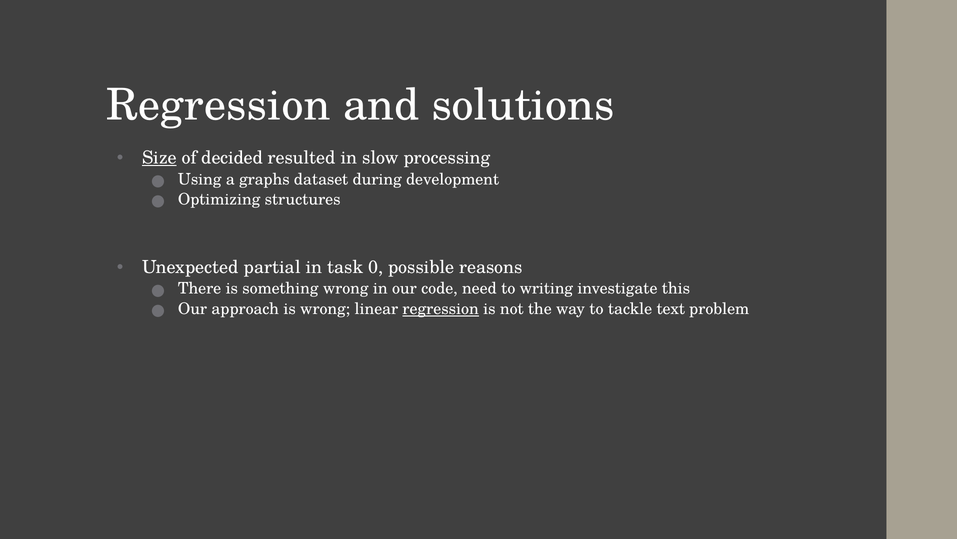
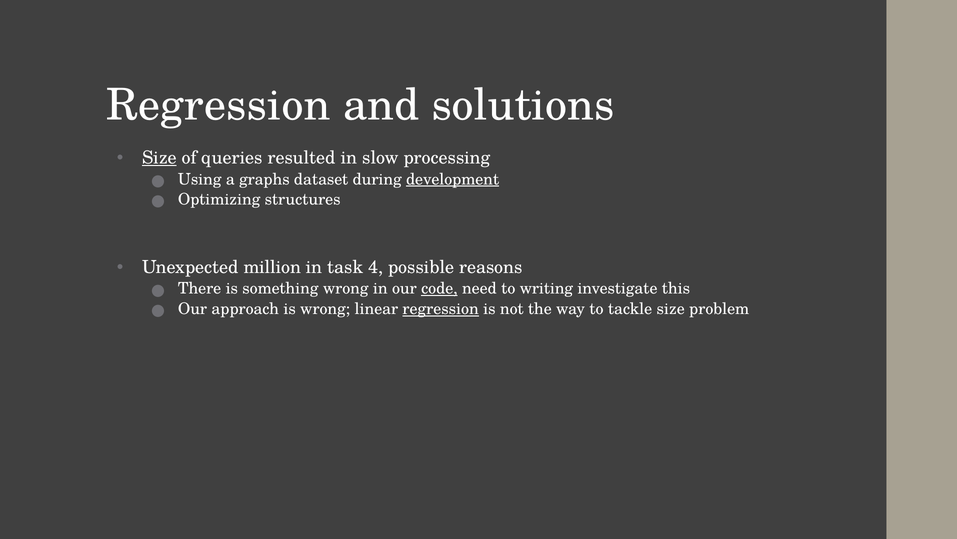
decided: decided -> queries
development underline: none -> present
partial: partial -> million
0: 0 -> 4
code underline: none -> present
tackle text: text -> size
